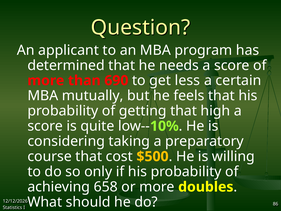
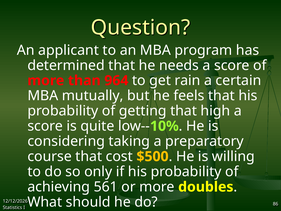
690: 690 -> 964
less: less -> rain
658: 658 -> 561
